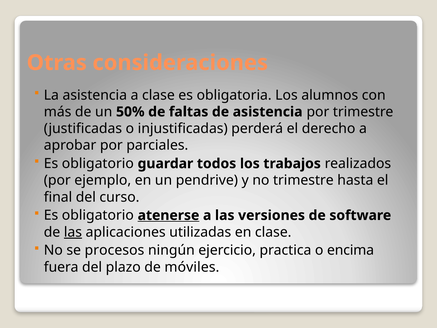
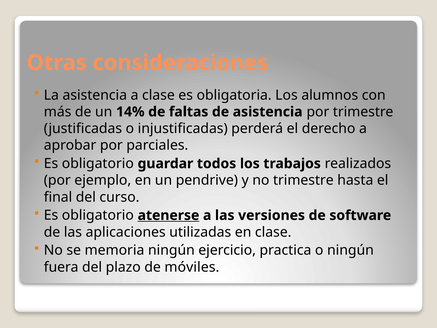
50%: 50% -> 14%
las at (73, 232) underline: present -> none
procesos: procesos -> memoria
o encima: encima -> ningún
